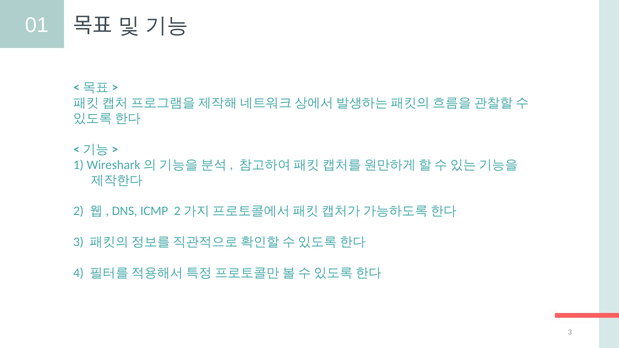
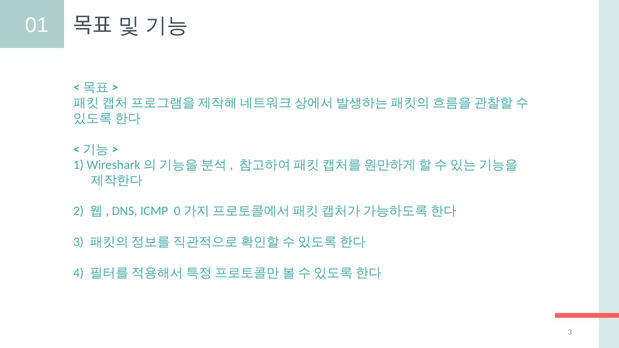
ICMP 2: 2 -> 0
